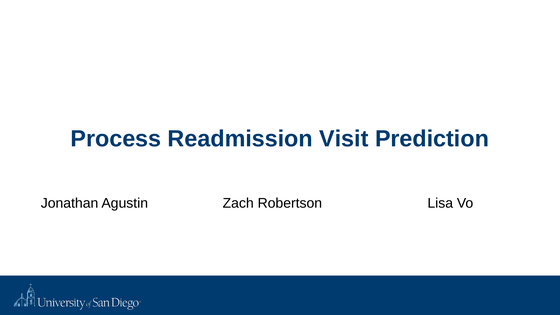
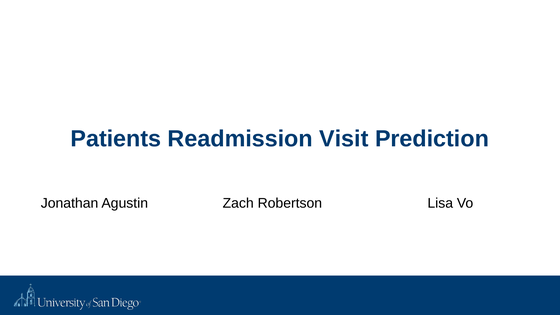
Process: Process -> Patients
